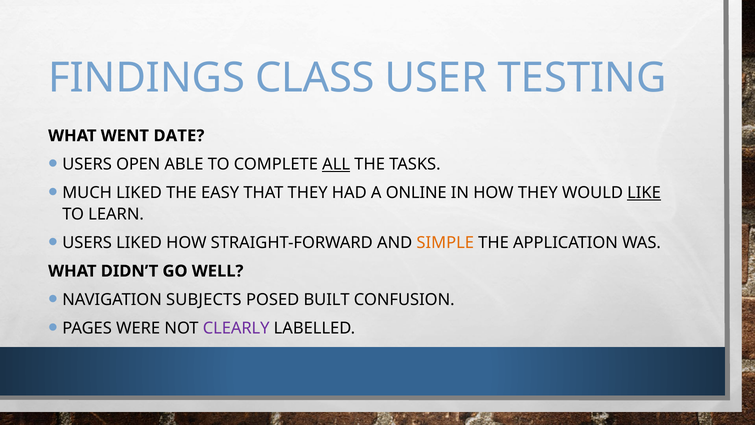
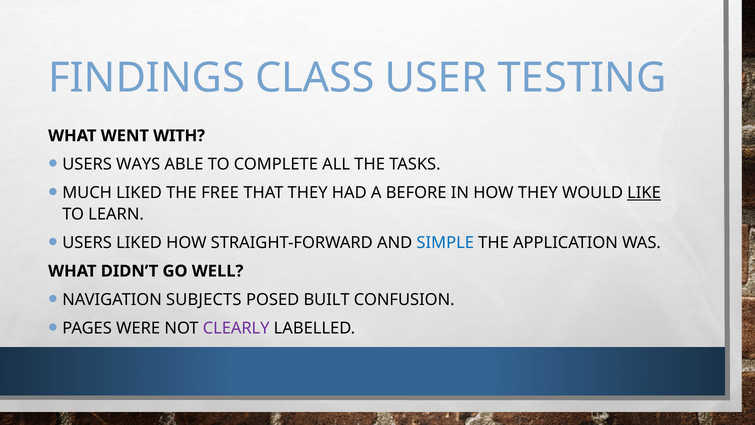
DATE: DATE -> WITH
OPEN: OPEN -> WAYS
ALL underline: present -> none
EASY: EASY -> FREE
ONLINE: ONLINE -> BEFORE
SIMPLE colour: orange -> blue
